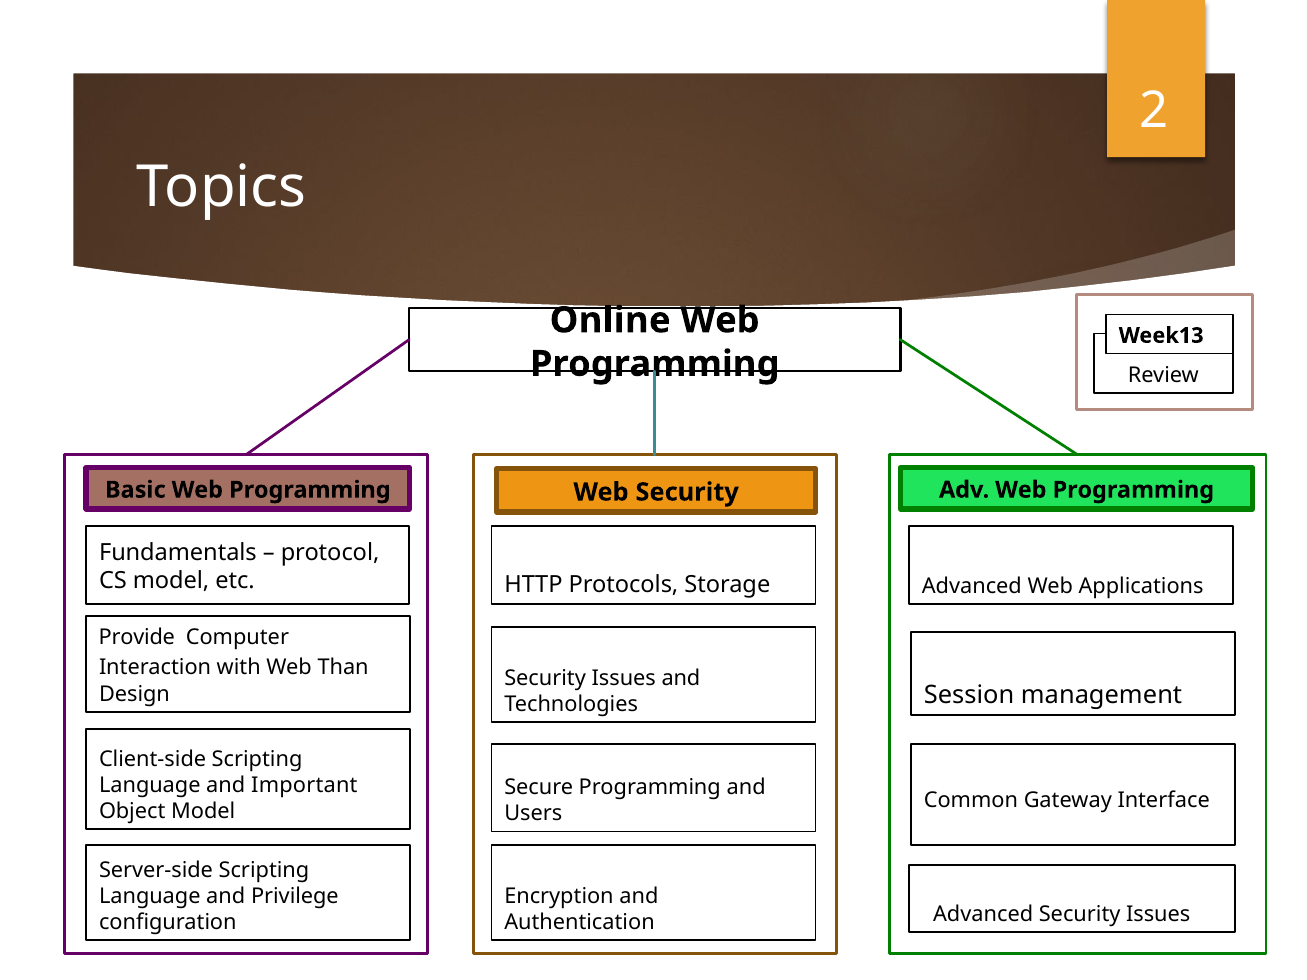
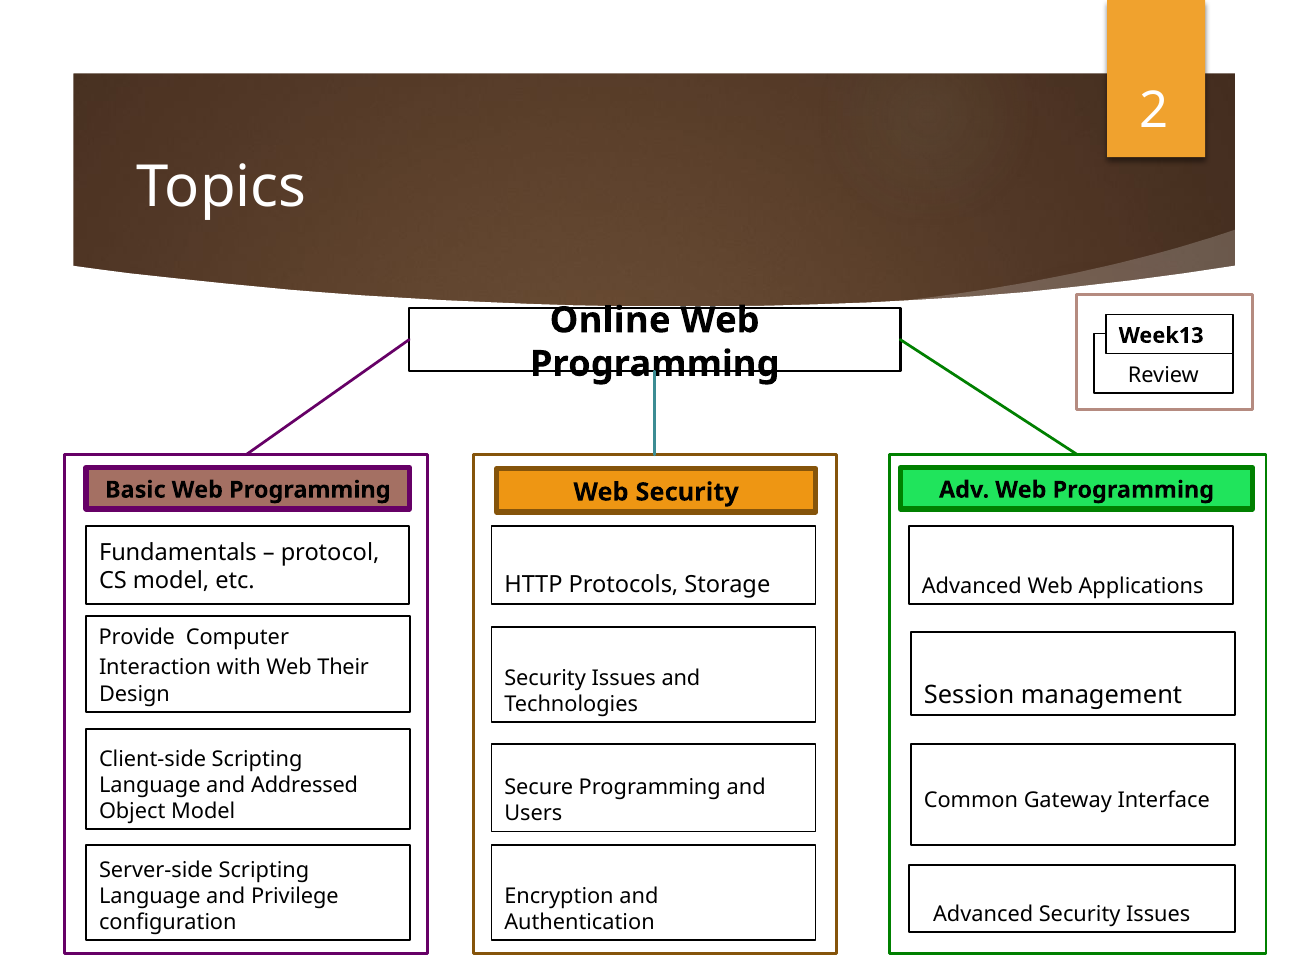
Than: Than -> Their
Important: Important -> Addressed
